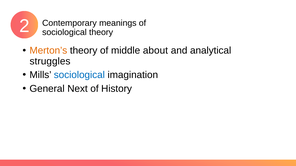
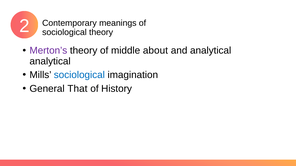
Merton’s colour: orange -> purple
struggles at (50, 61): struggles -> analytical
Next: Next -> That
